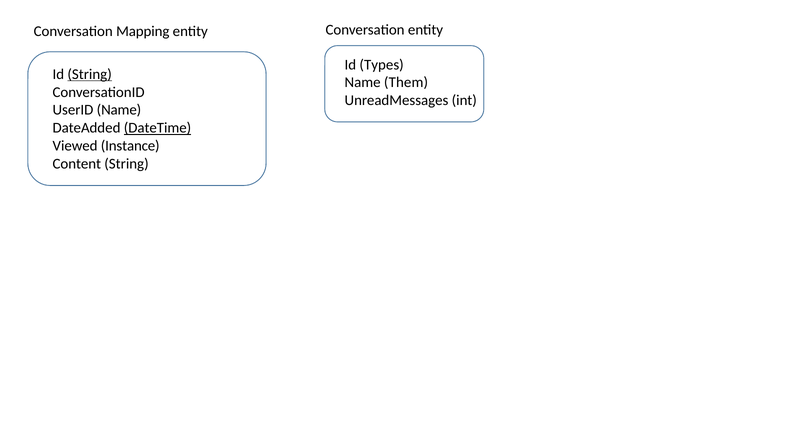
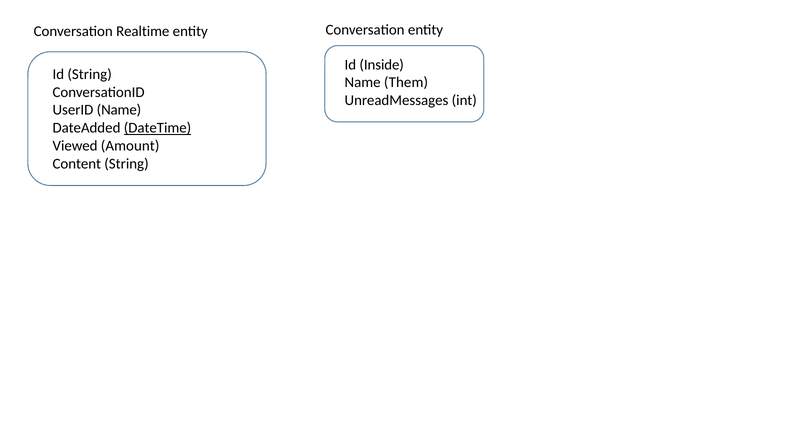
Mapping: Mapping -> Realtime
Types: Types -> Inside
String at (90, 74) underline: present -> none
Instance: Instance -> Amount
